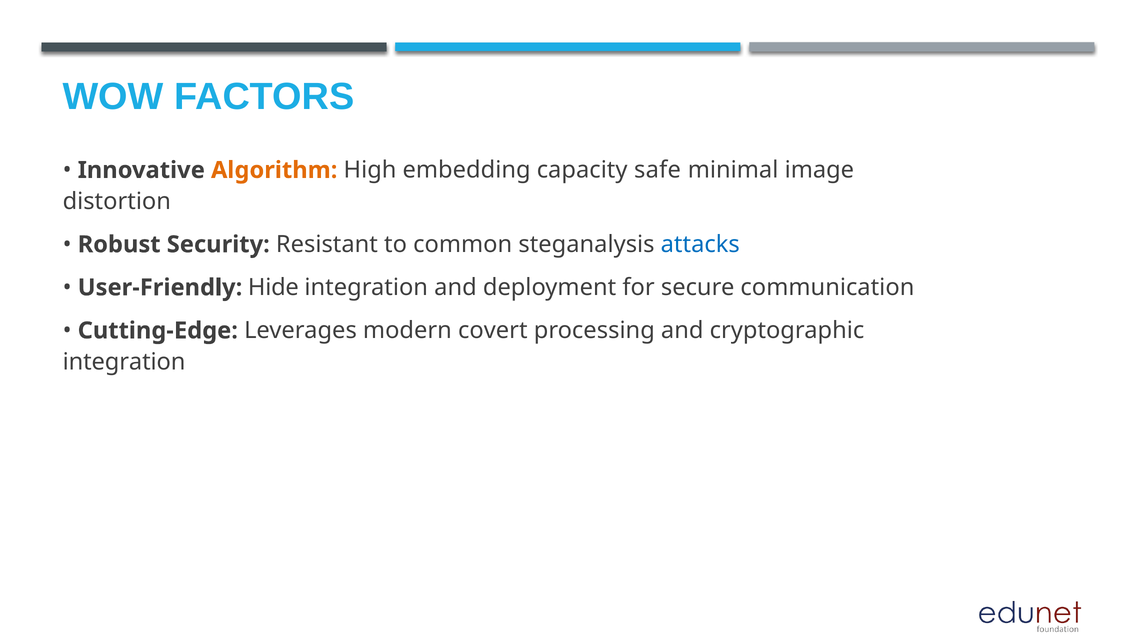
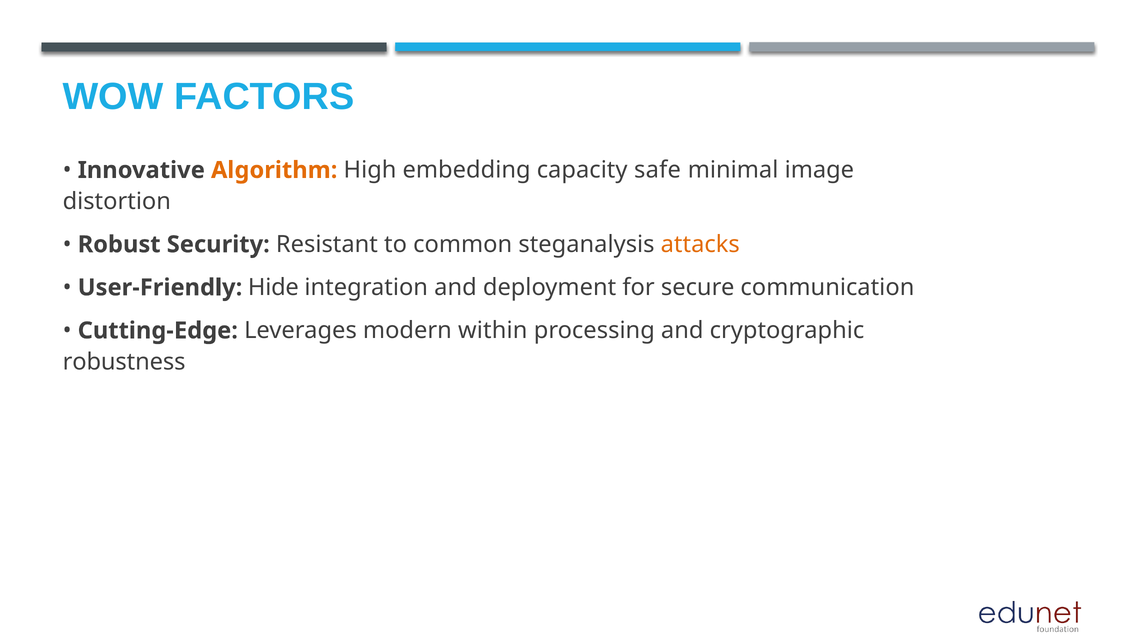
attacks colour: blue -> orange
covert: covert -> within
integration at (124, 362): integration -> robustness
